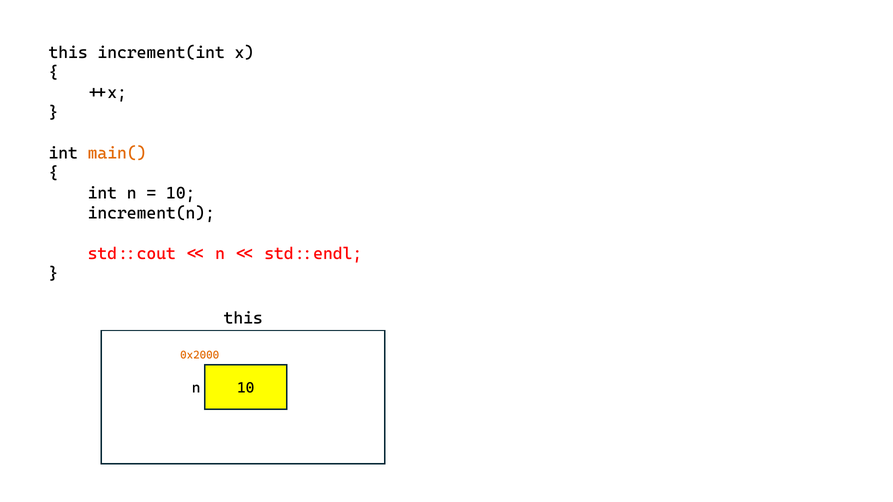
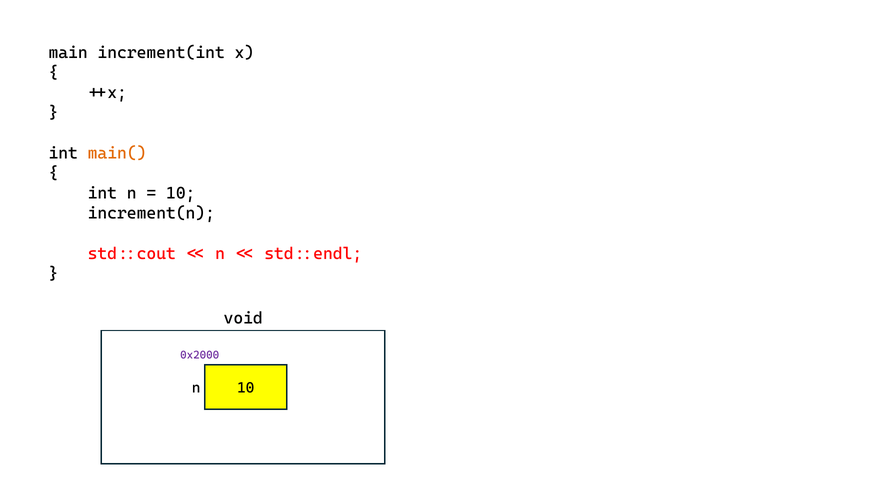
this at (68, 53): this -> main
this at (243, 318): this -> void
0x2000 colour: orange -> purple
